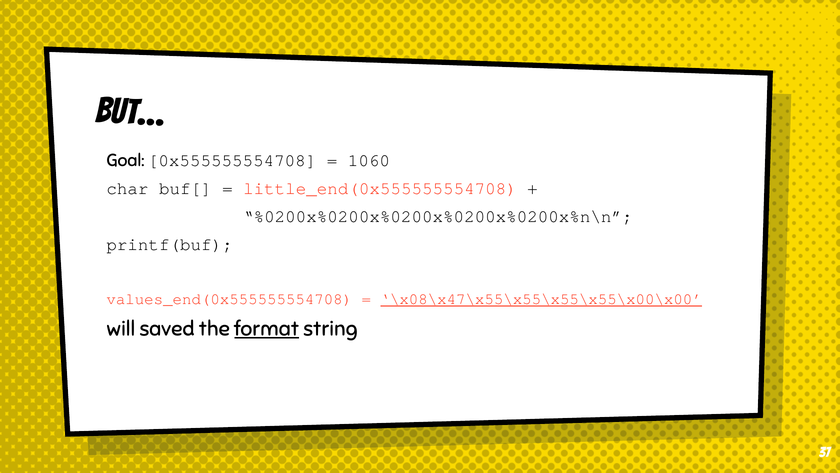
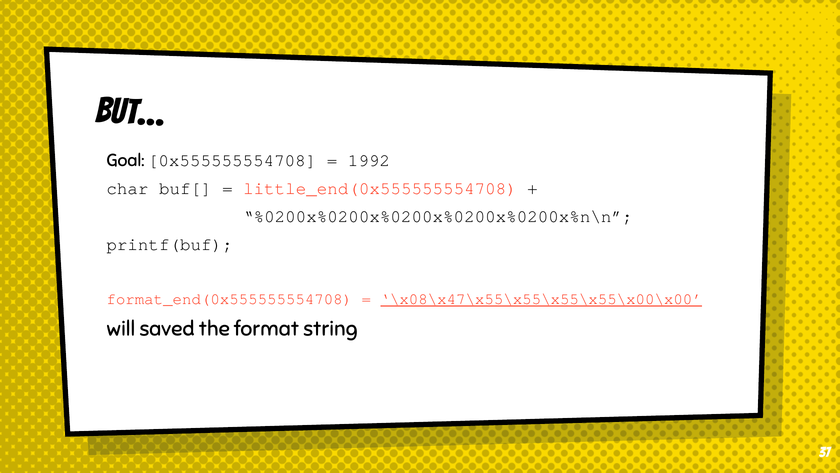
1060: 1060 -> 1992
values_end(0x555555554708: values_end(0x555555554708 -> format_end(0x555555554708
format underline: present -> none
